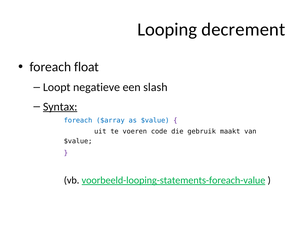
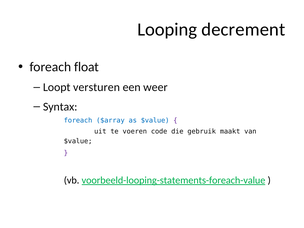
negatieve: negatieve -> versturen
slash: slash -> weer
Syntax underline: present -> none
